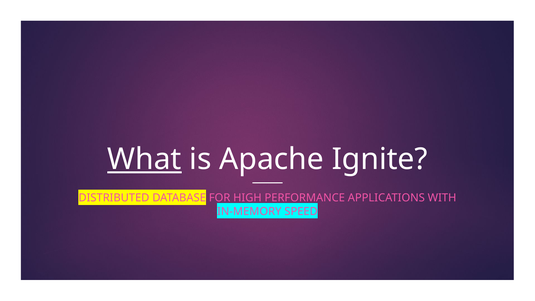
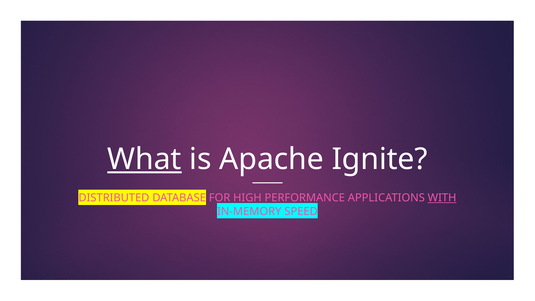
WITH underline: none -> present
